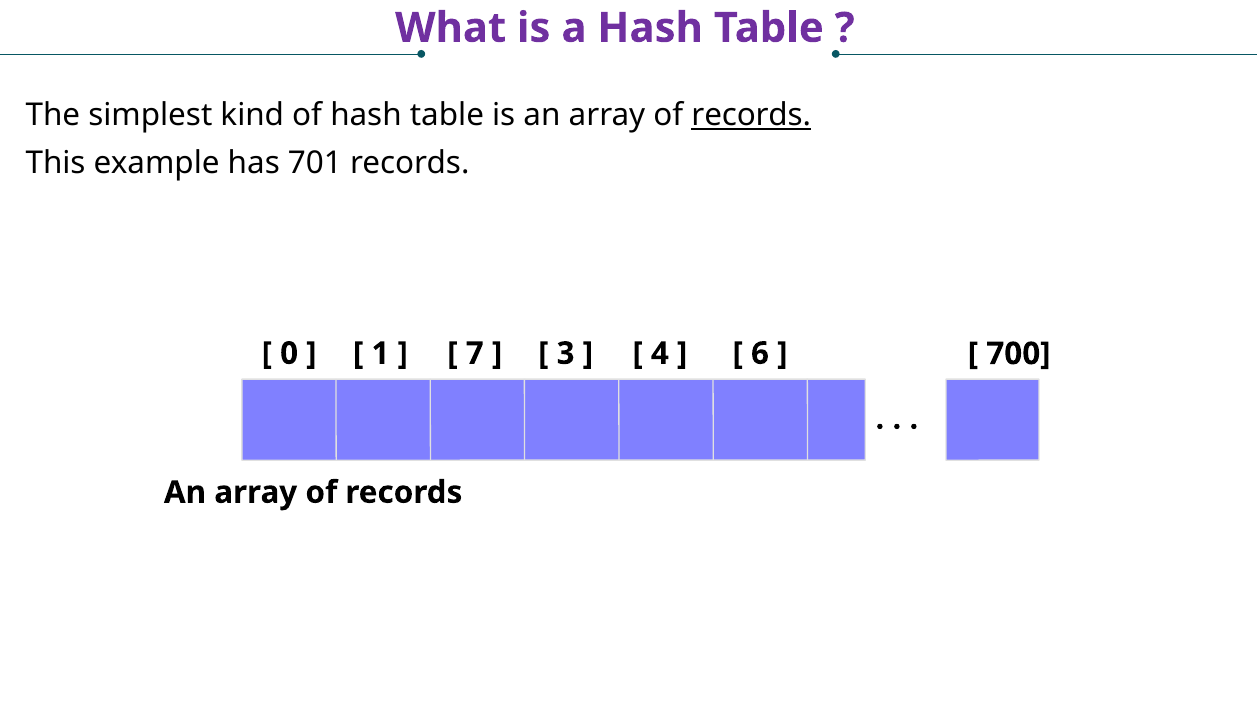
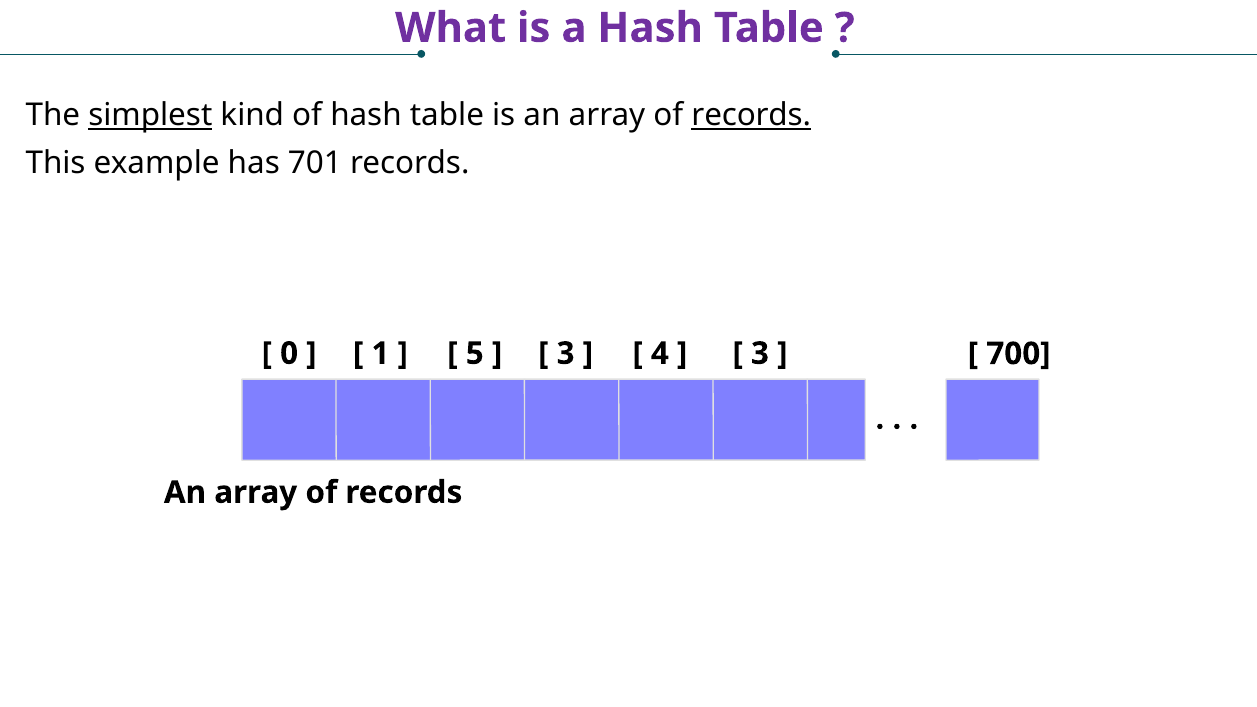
simplest underline: none -> present
7: 7 -> 5
6 at (760, 354): 6 -> 3
